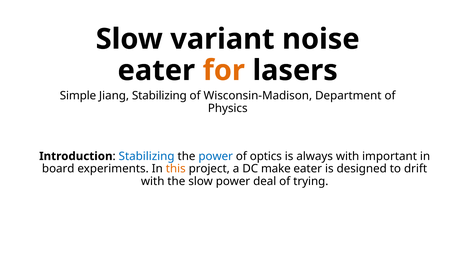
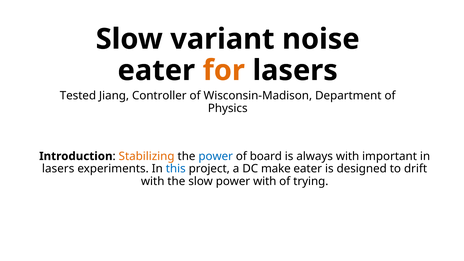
Simple: Simple -> Tested
Jiang Stabilizing: Stabilizing -> Controller
Stabilizing at (147, 156) colour: blue -> orange
optics: optics -> board
board at (58, 169): board -> lasers
this colour: orange -> blue
power deal: deal -> with
